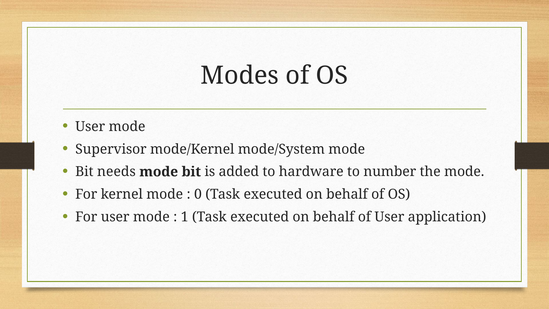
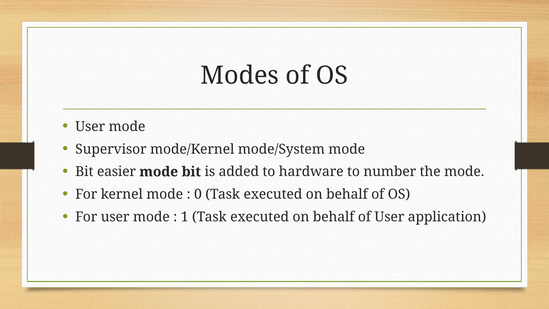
needs: needs -> easier
